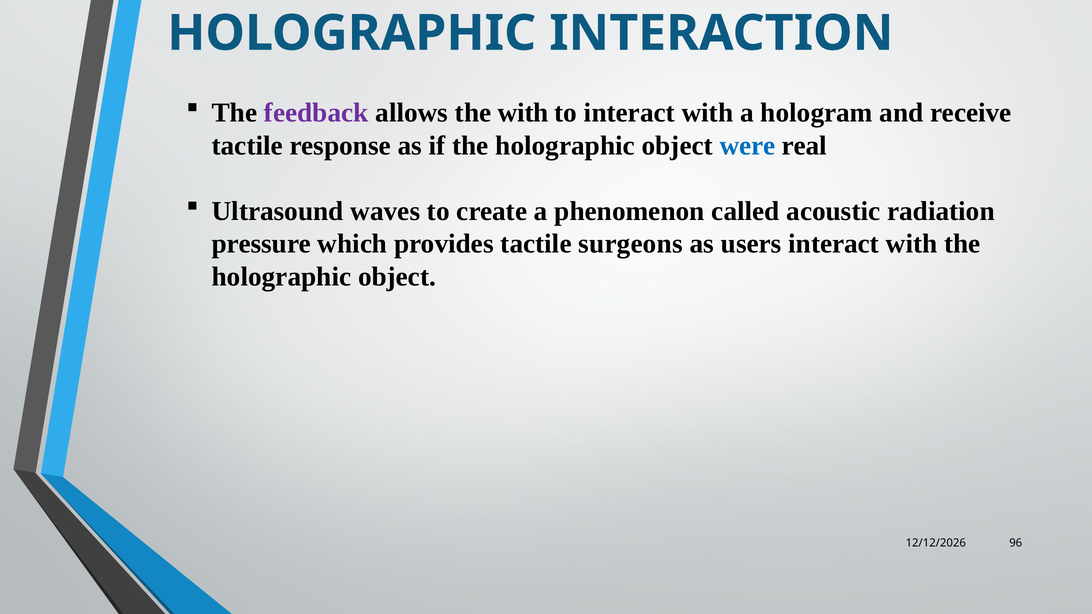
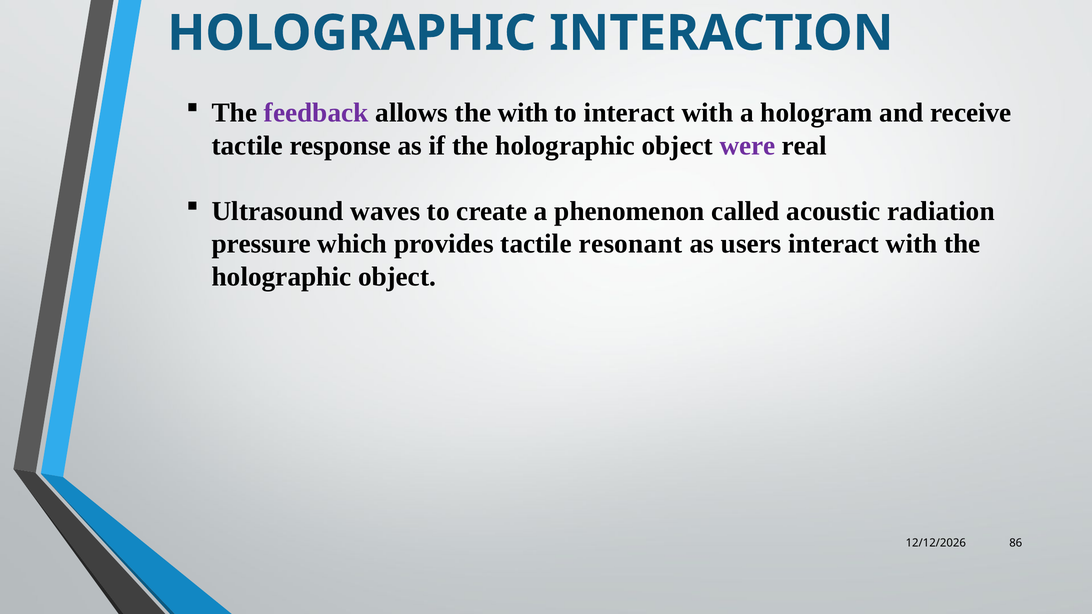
were colour: blue -> purple
surgeons: surgeons -> resonant
96: 96 -> 86
